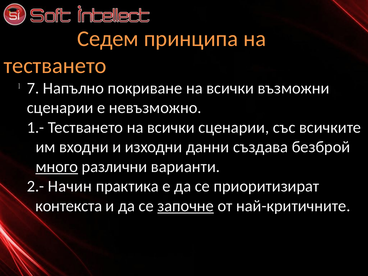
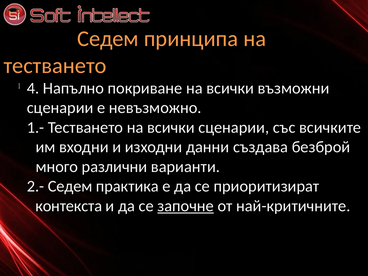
7: 7 -> 4
много underline: present -> none
Начин at (70, 186): Начин -> Седем
